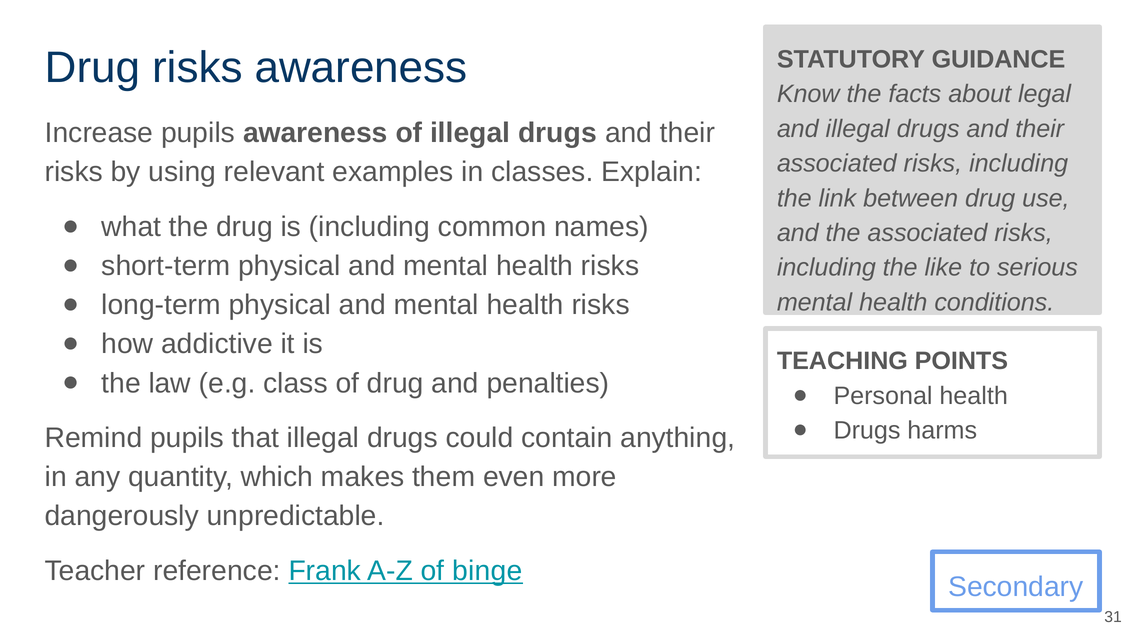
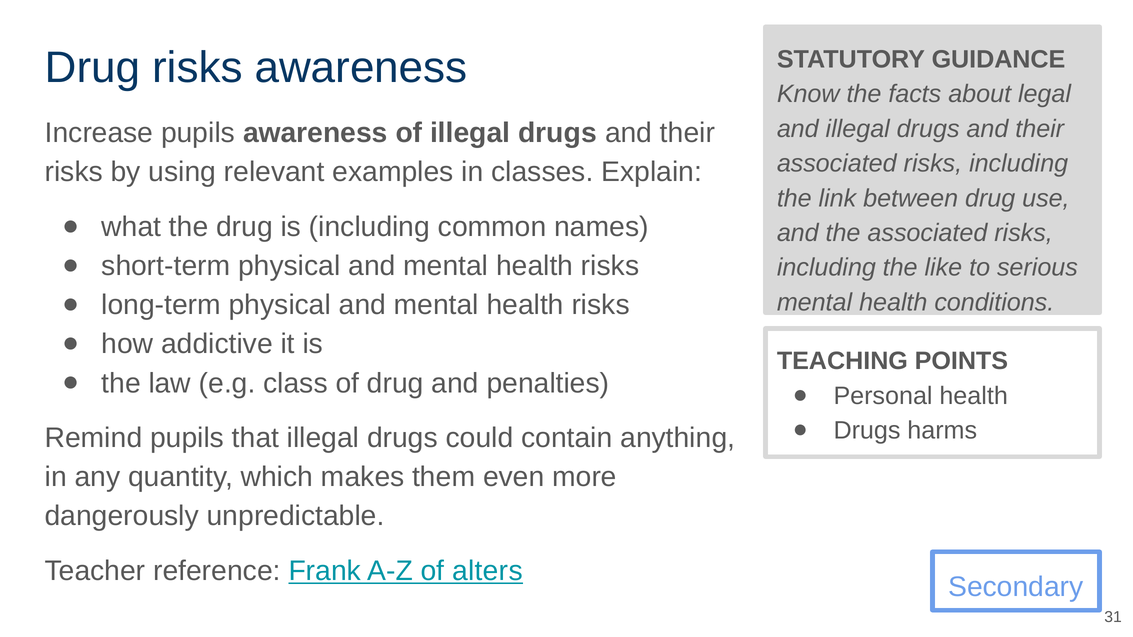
binge: binge -> alters
